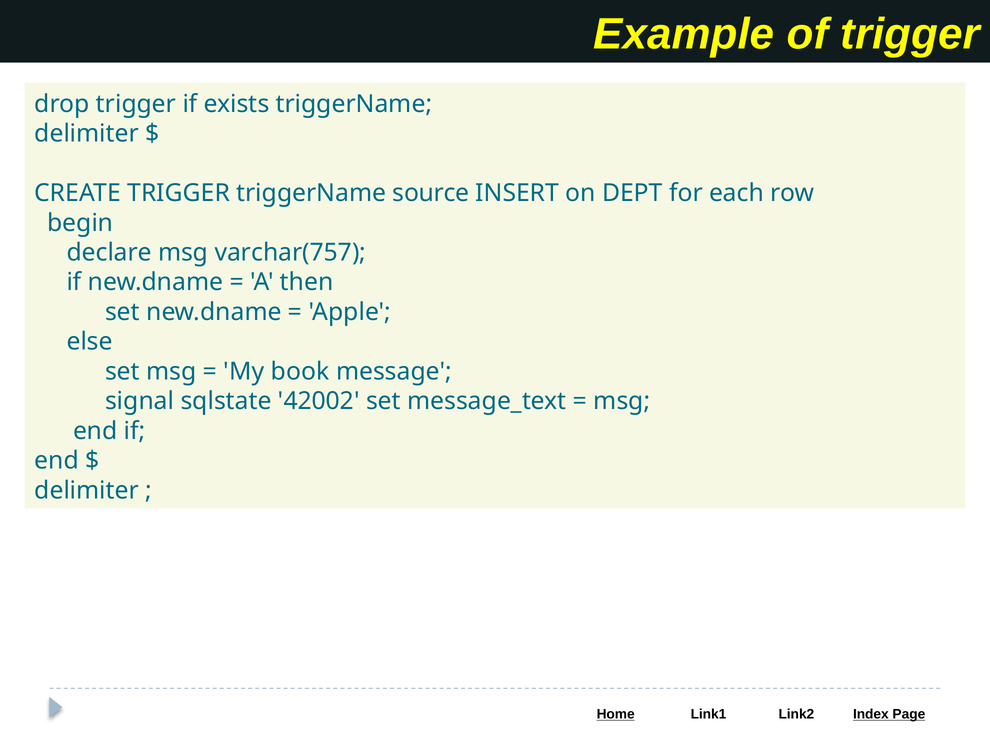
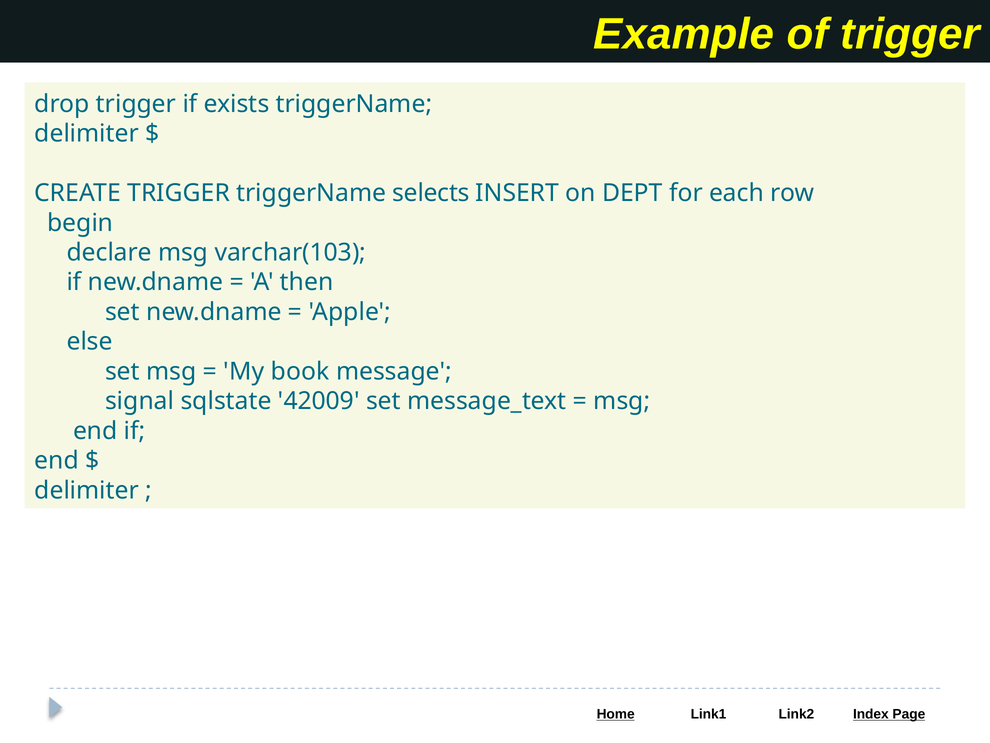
source: source -> selects
varchar(757: varchar(757 -> varchar(103
42002: 42002 -> 42009
